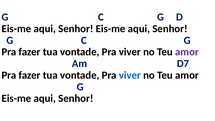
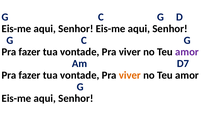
viver at (130, 75) colour: blue -> orange
